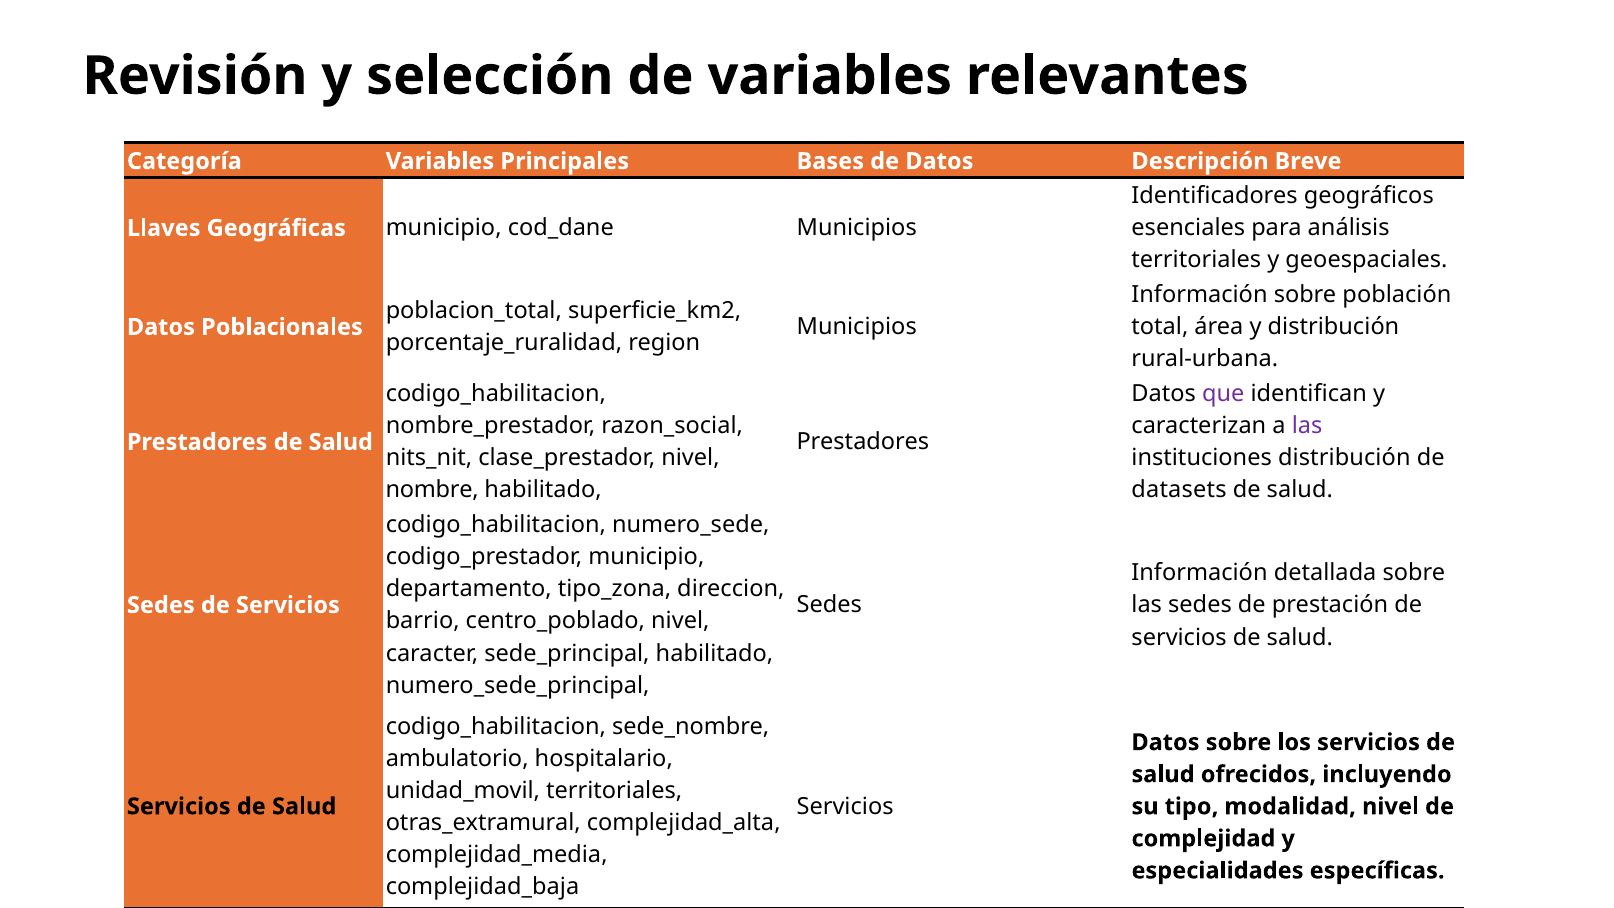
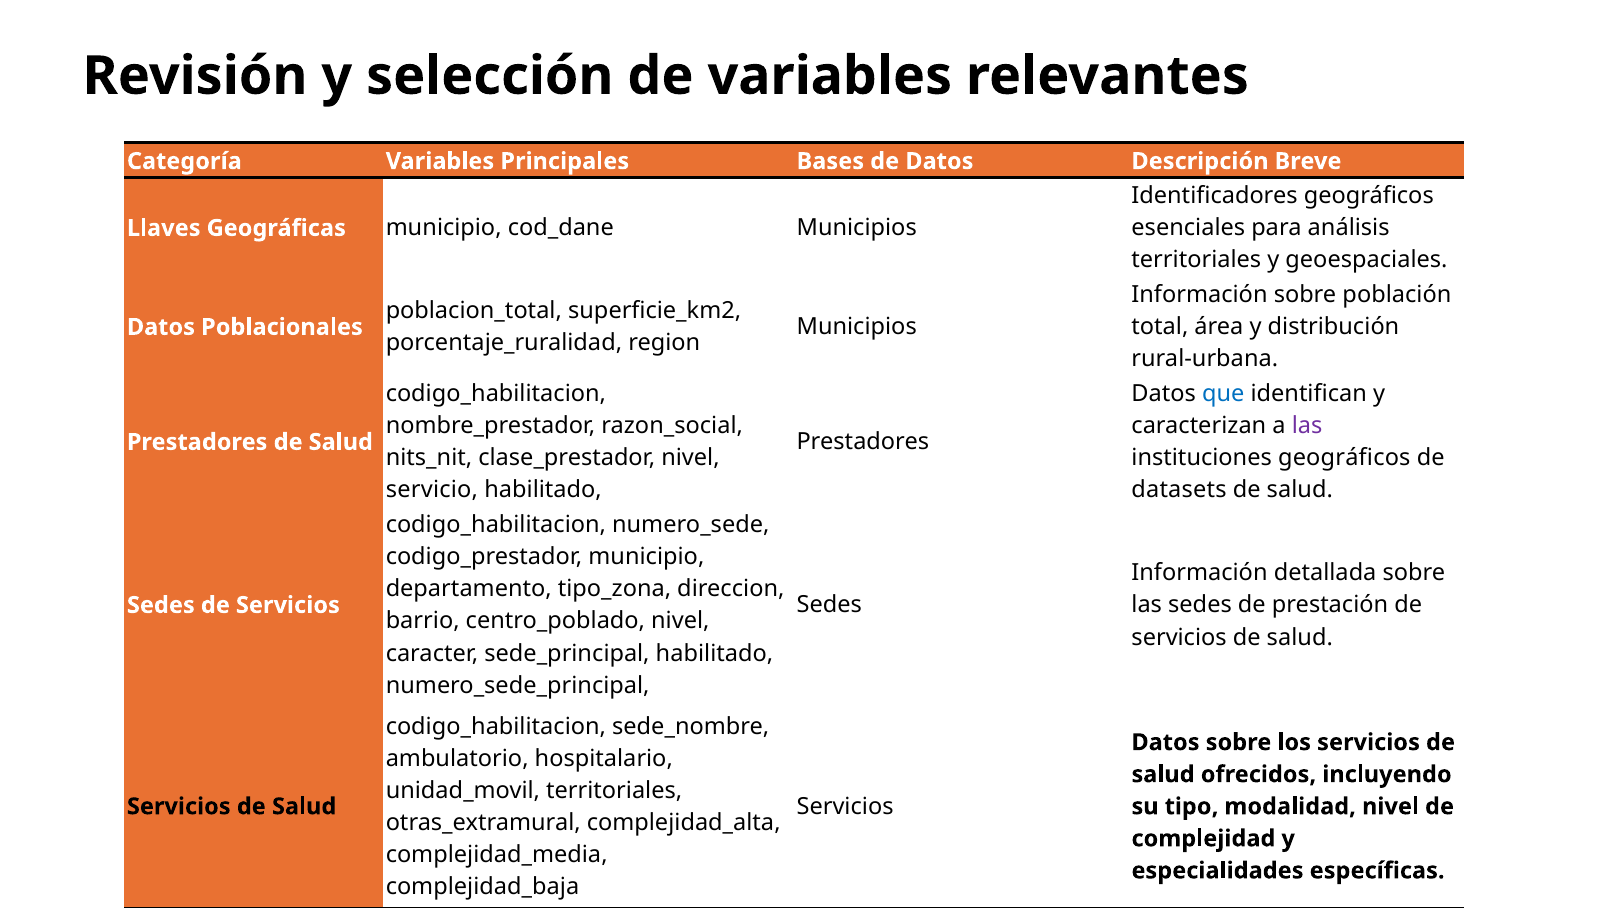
que colour: purple -> blue
instituciones distribución: distribución -> geográficos
nombre: nombre -> servicio
